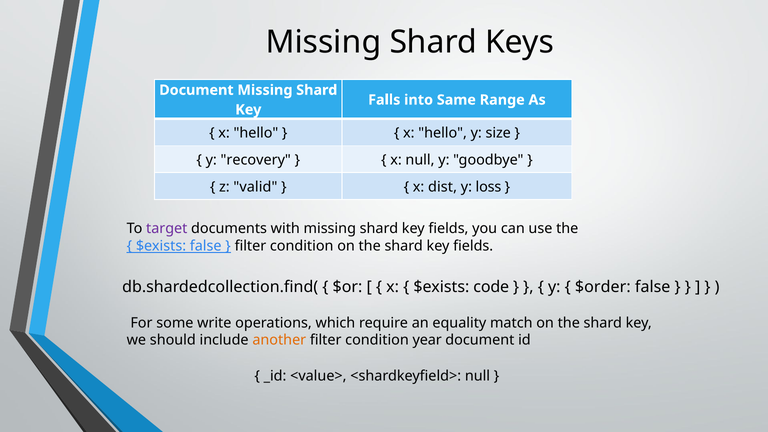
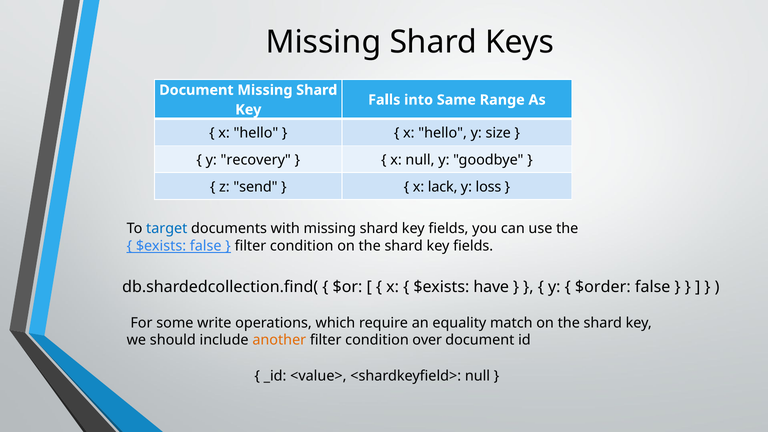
valid: valid -> send
dist: dist -> lack
target colour: purple -> blue
code: code -> have
year: year -> over
